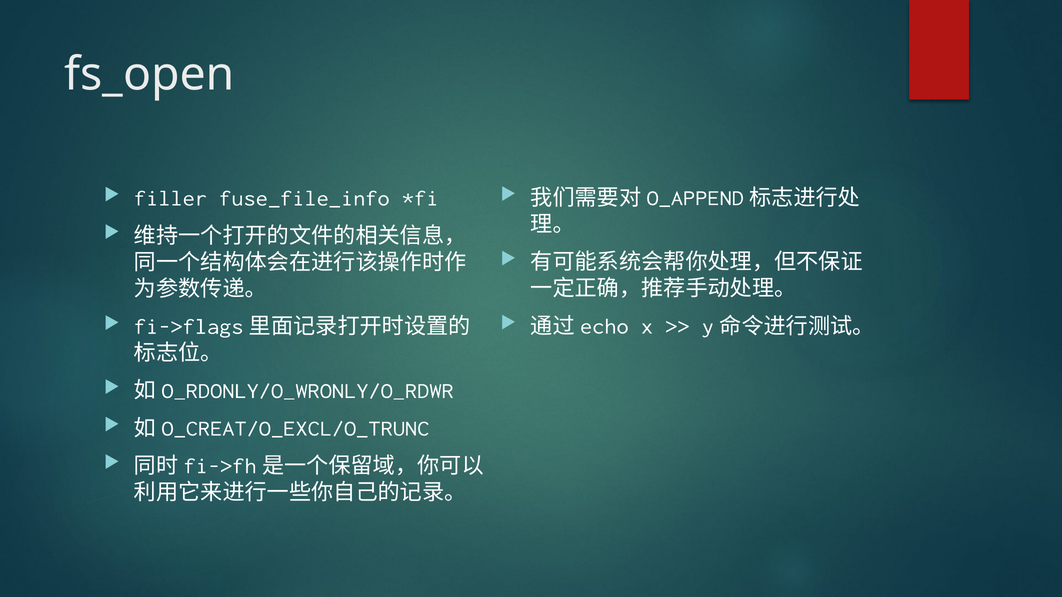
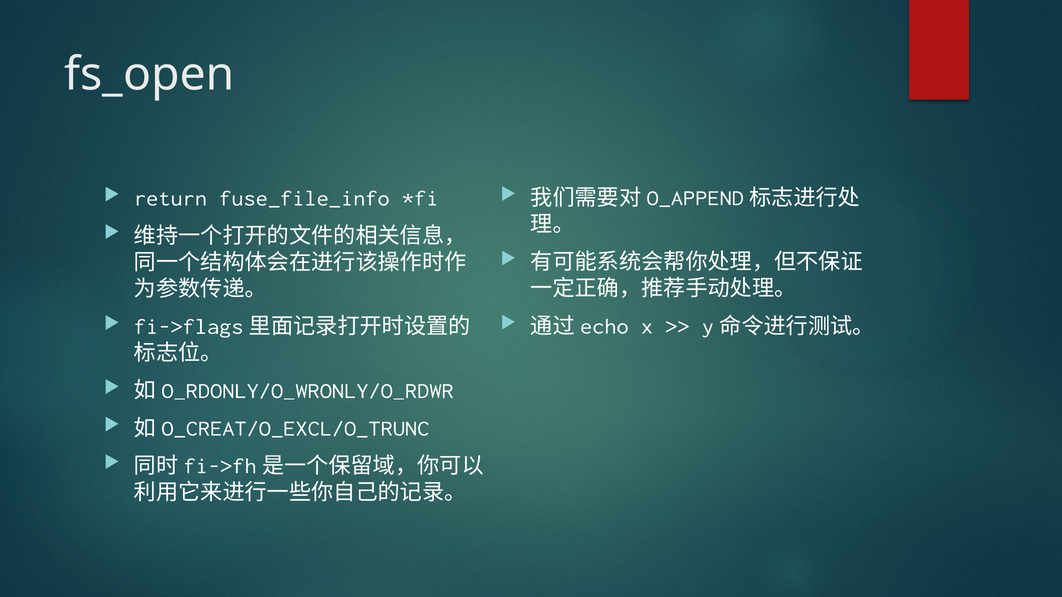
filler: filler -> return
